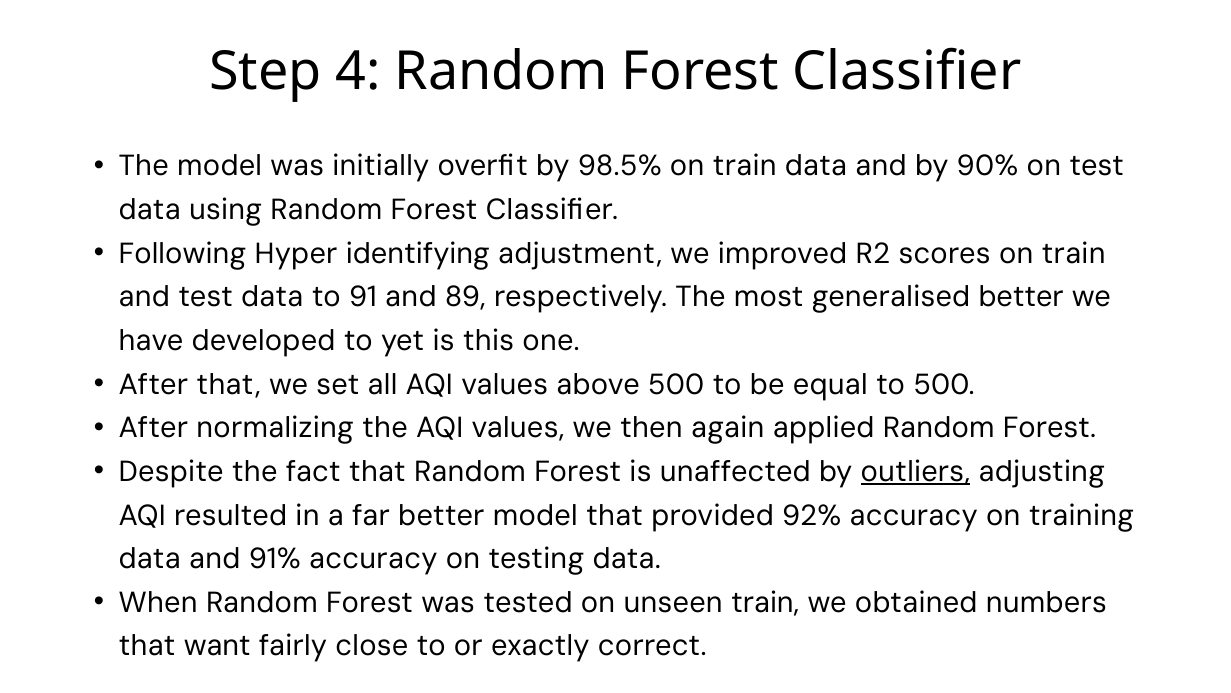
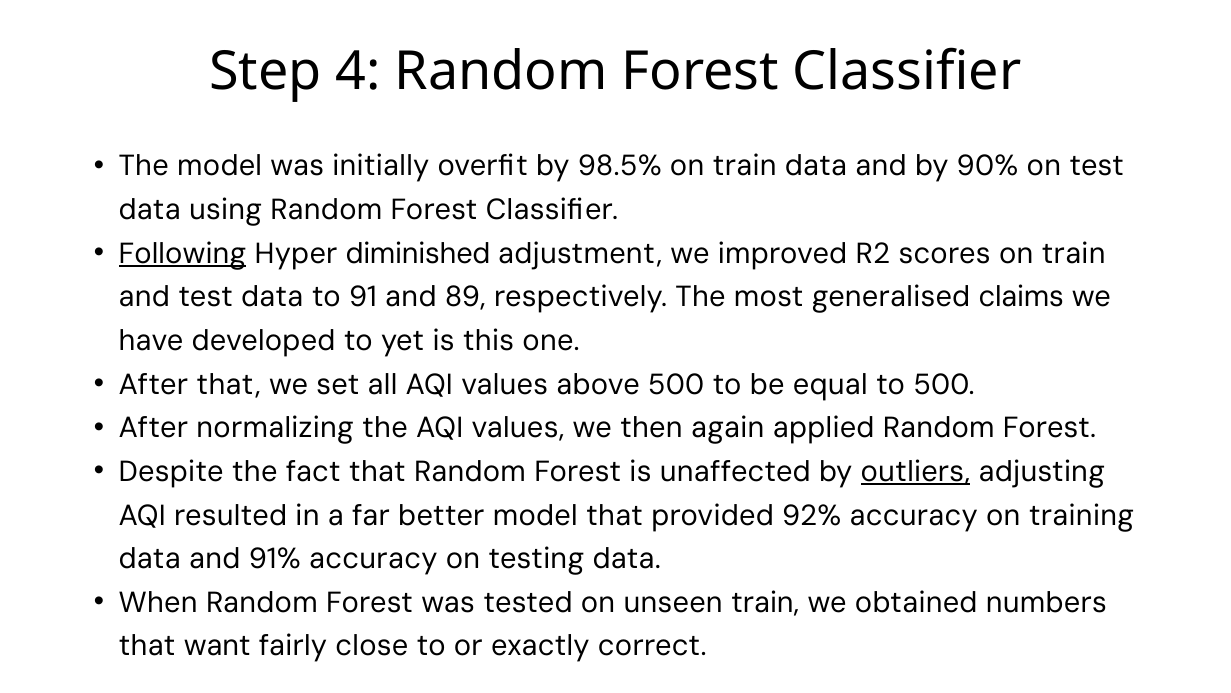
Following underline: none -> present
identifying: identifying -> diminished
generalised better: better -> claims
